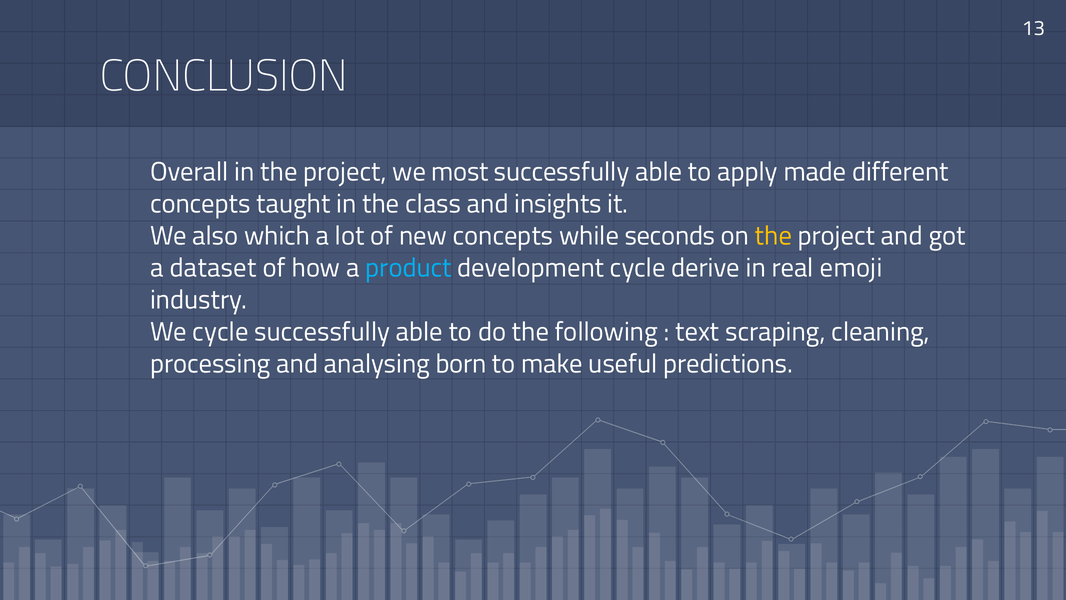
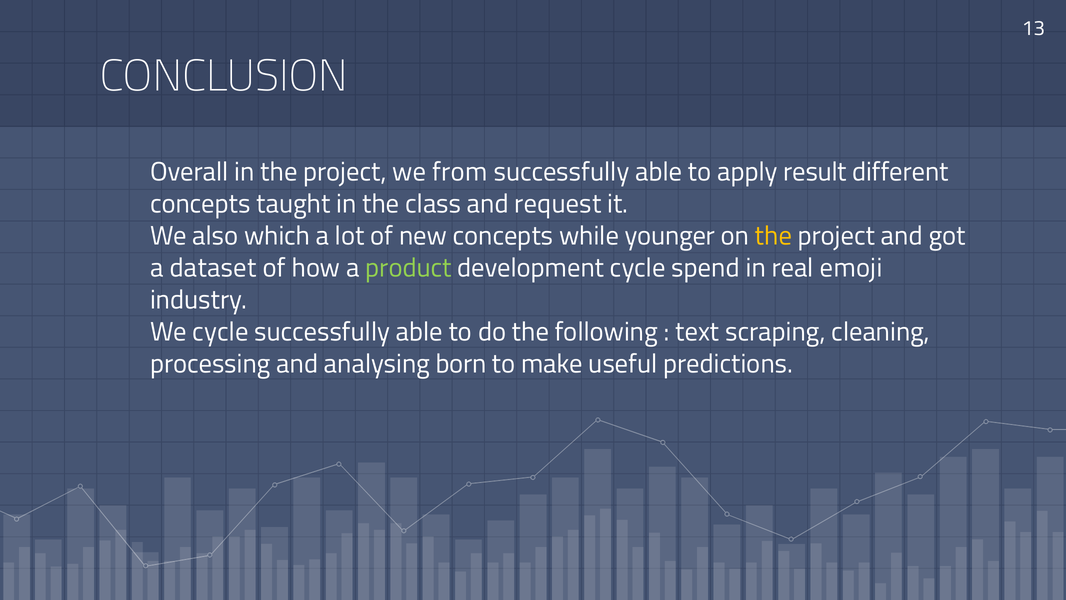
most: most -> from
made: made -> result
insights: insights -> request
seconds: seconds -> younger
product colour: light blue -> light green
derive: derive -> spend
